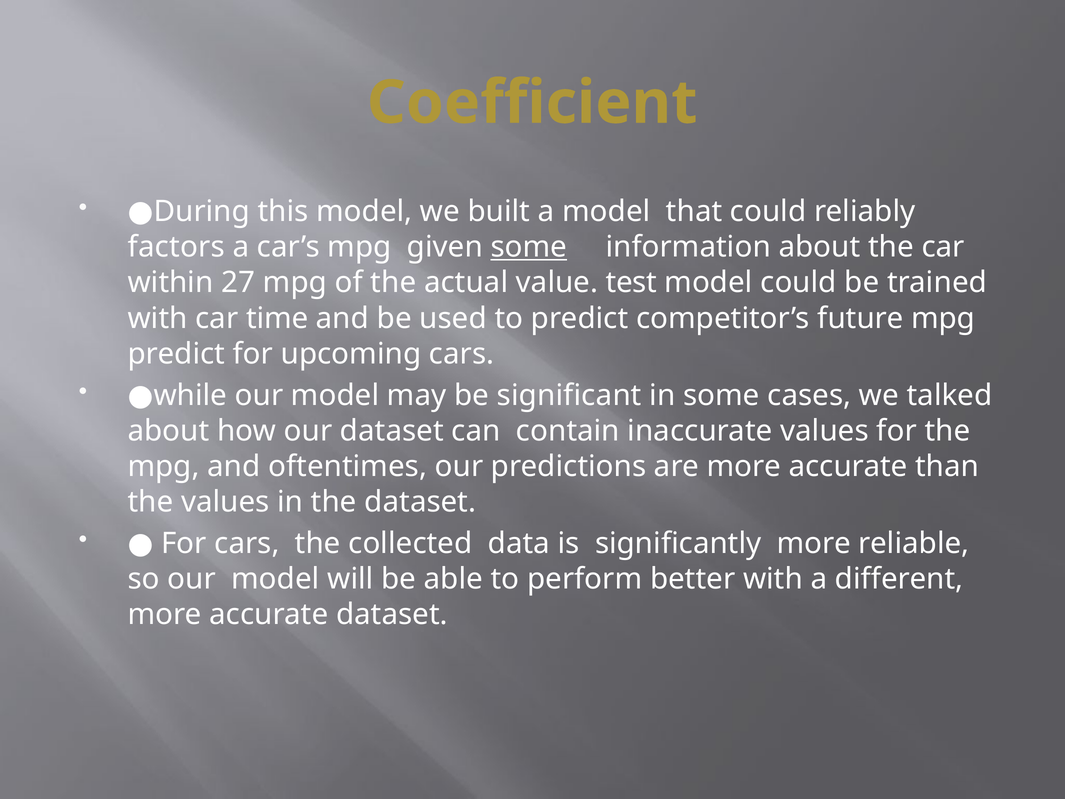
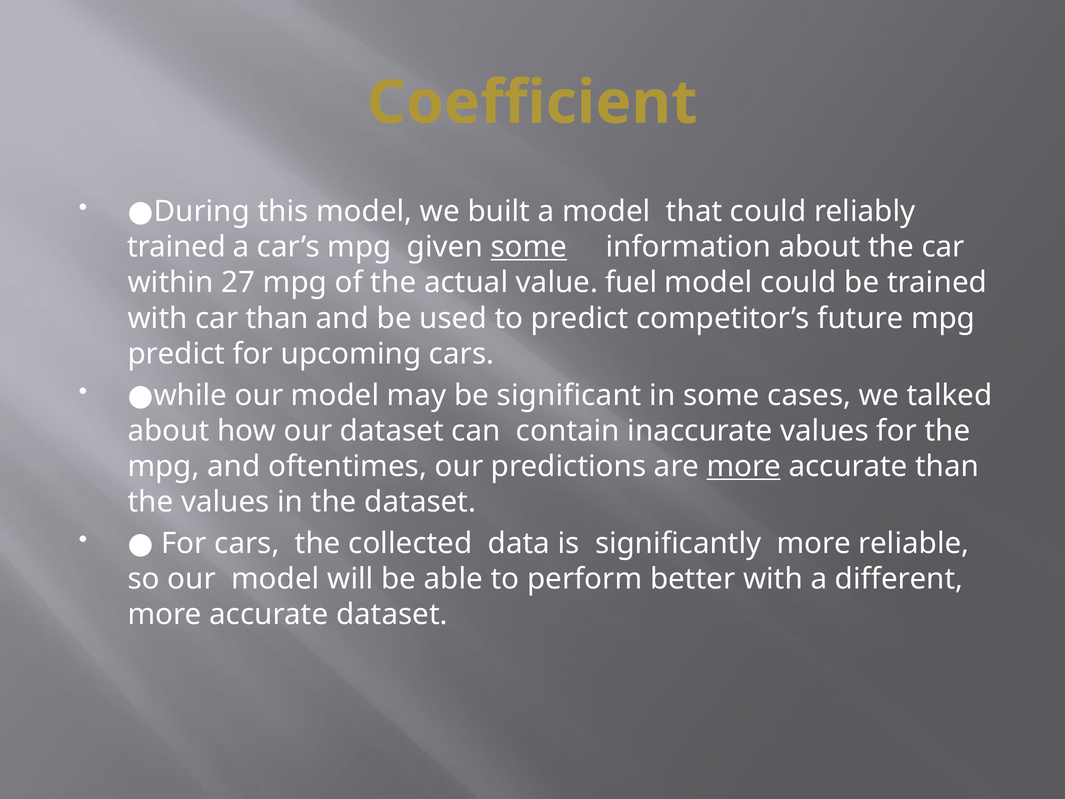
factors at (176, 247): factors -> trained
test: test -> fuel
car time: time -> than
more at (744, 466) underline: none -> present
